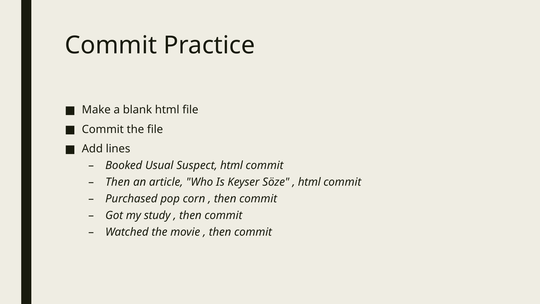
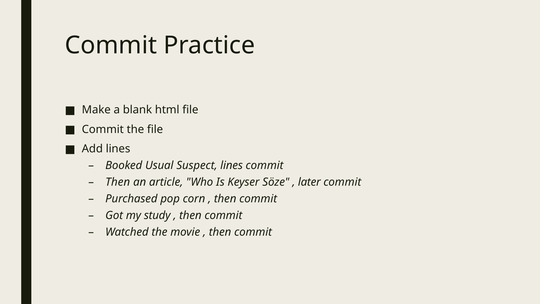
Suspect html: html -> lines
html at (309, 182): html -> later
